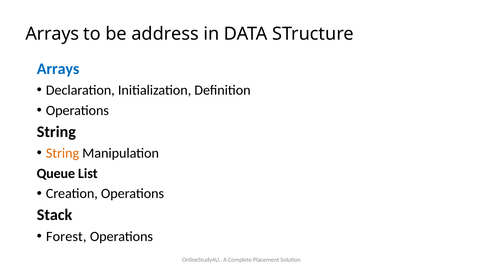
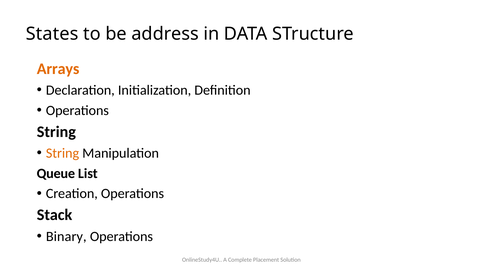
Arrays at (52, 34): Arrays -> States
Arrays at (58, 69) colour: blue -> orange
Forest: Forest -> Binary
